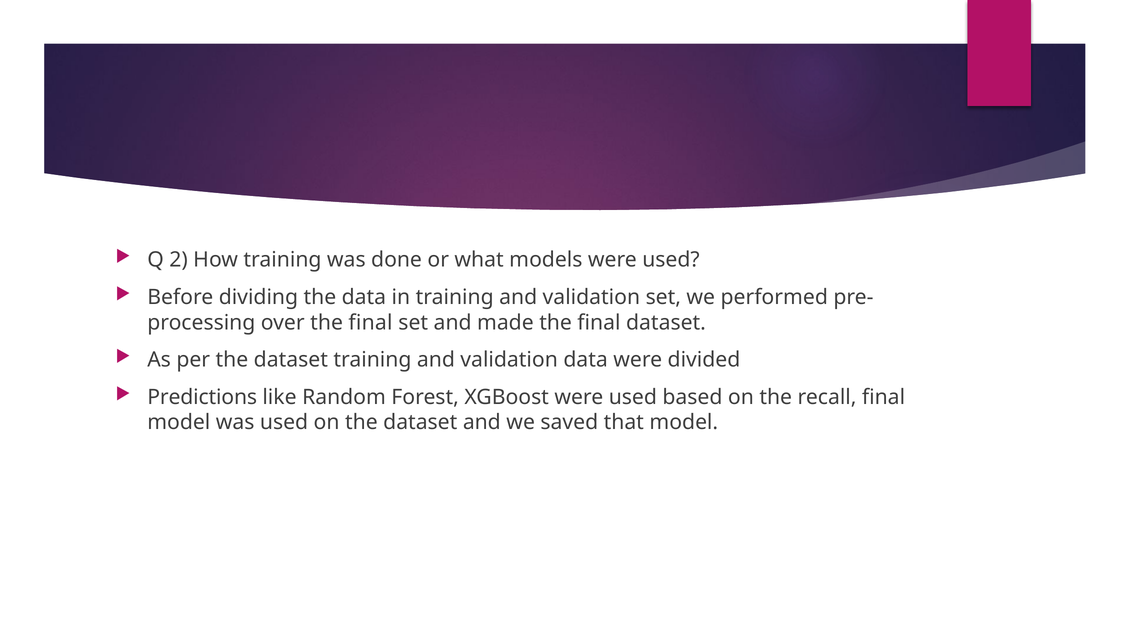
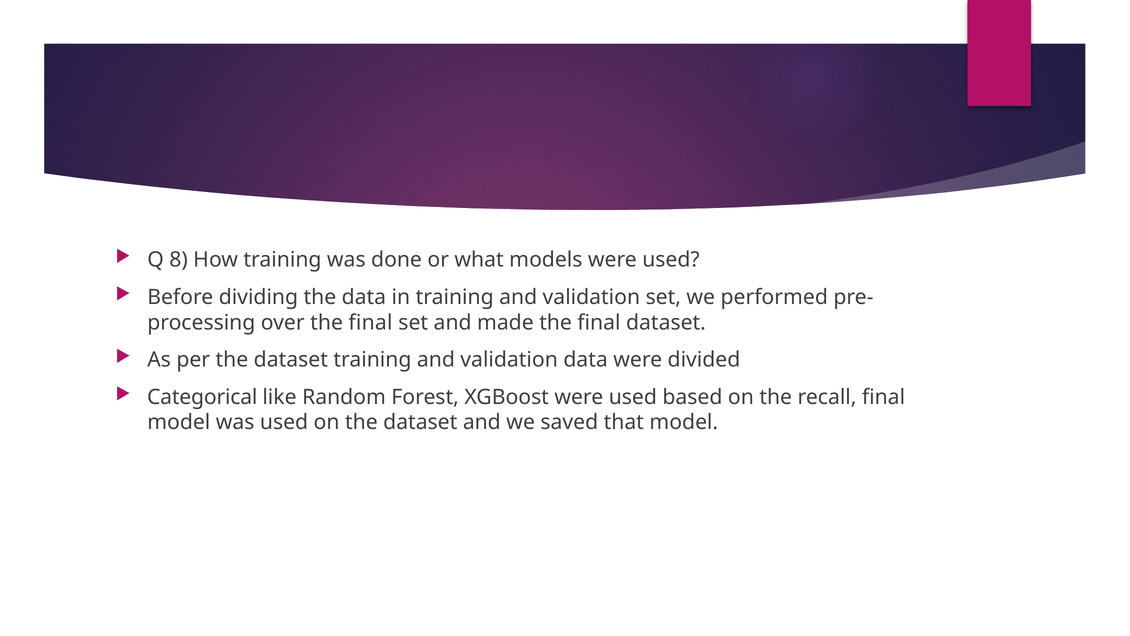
2: 2 -> 8
Predictions: Predictions -> Categorical
